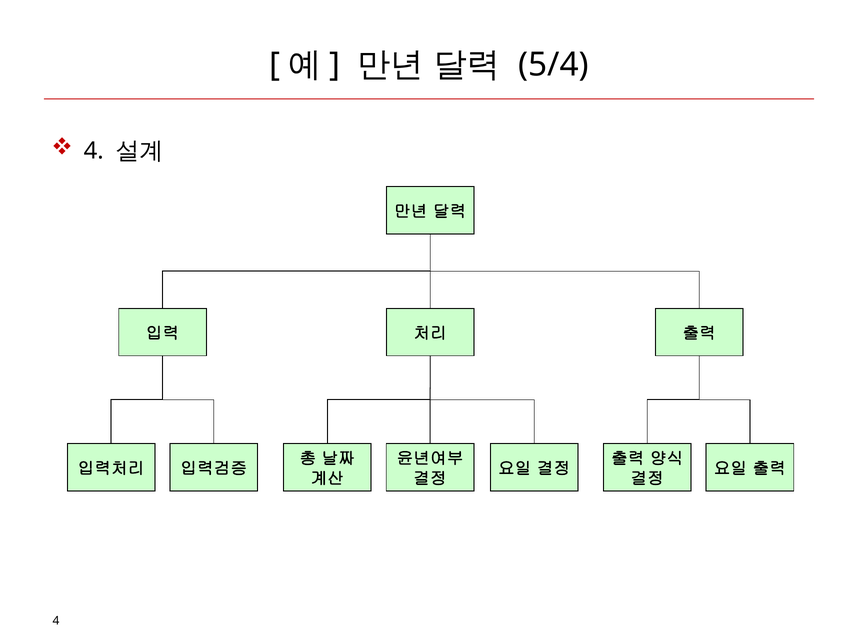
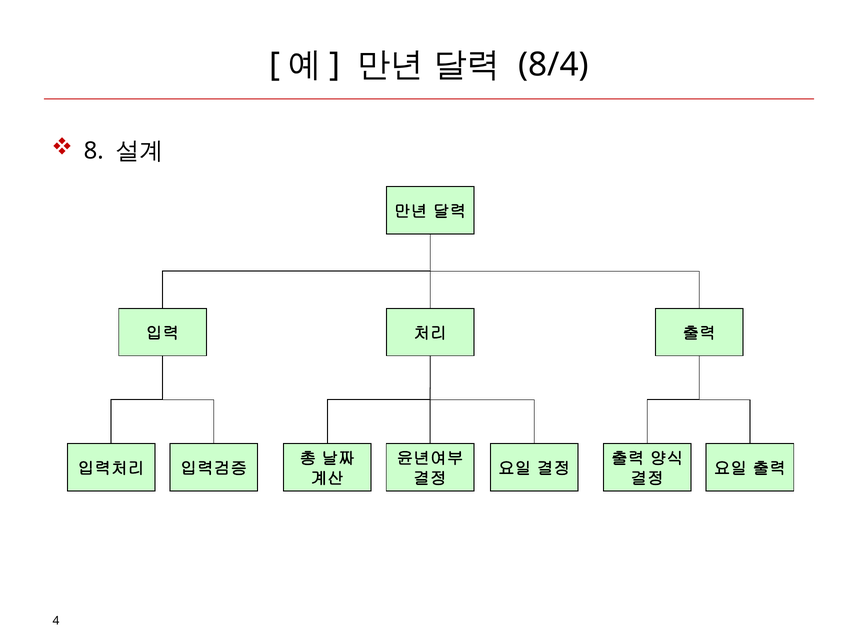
5/4: 5/4 -> 8/4
4 at (94, 151): 4 -> 8
